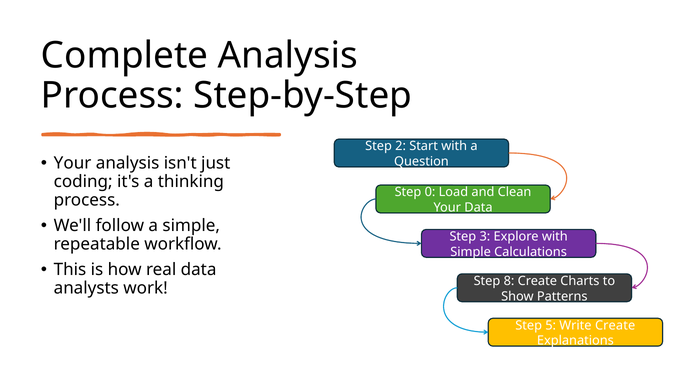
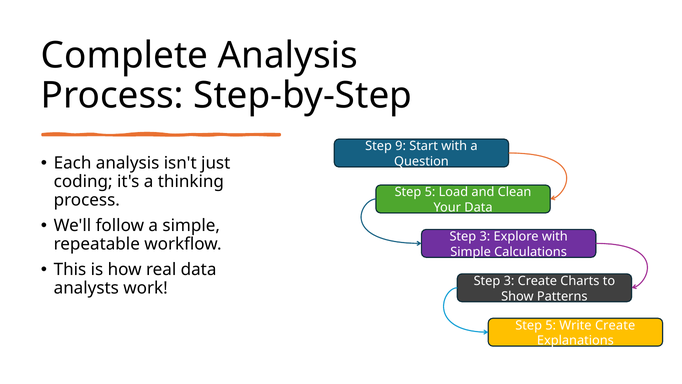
2: 2 -> 9
Your at (73, 163): Your -> Each
0 at (430, 192): 0 -> 5
8 at (509, 281): 8 -> 3
